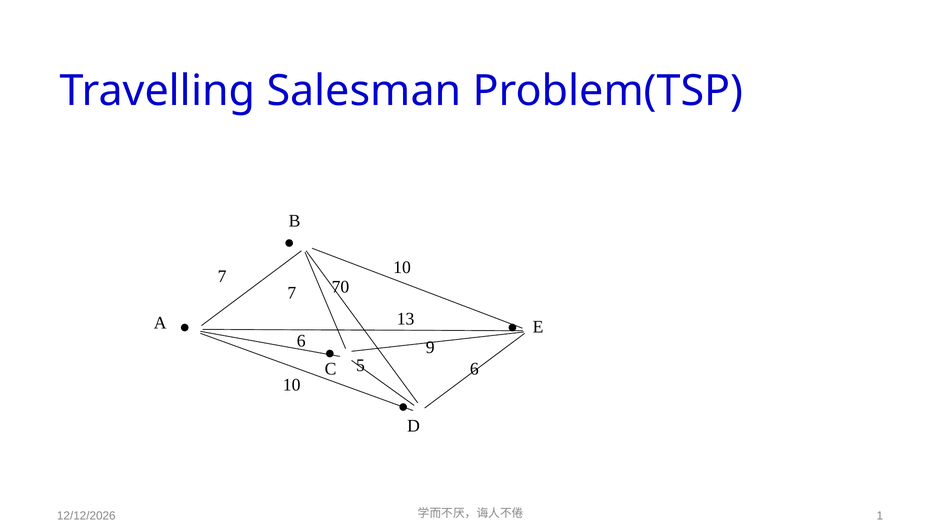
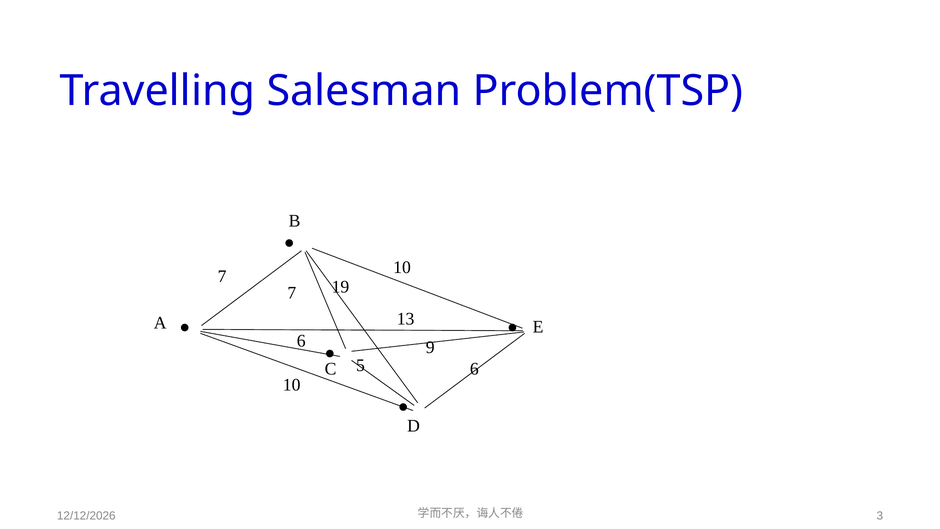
70: 70 -> 19
1: 1 -> 3
